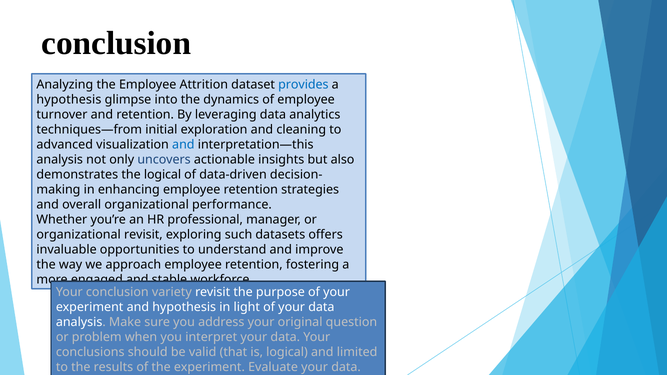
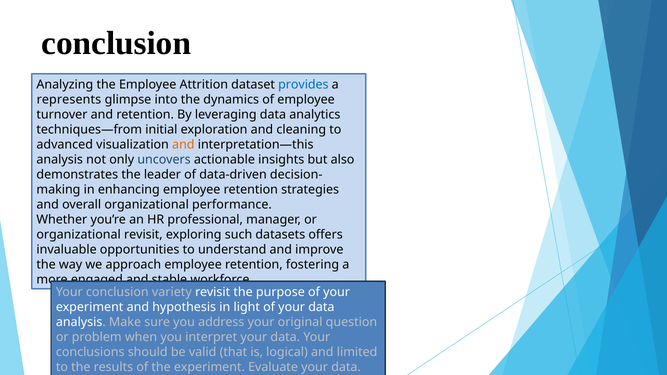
hypothesis at (69, 100): hypothesis -> represents
and at (183, 145) colour: blue -> orange
the logical: logical -> leader
